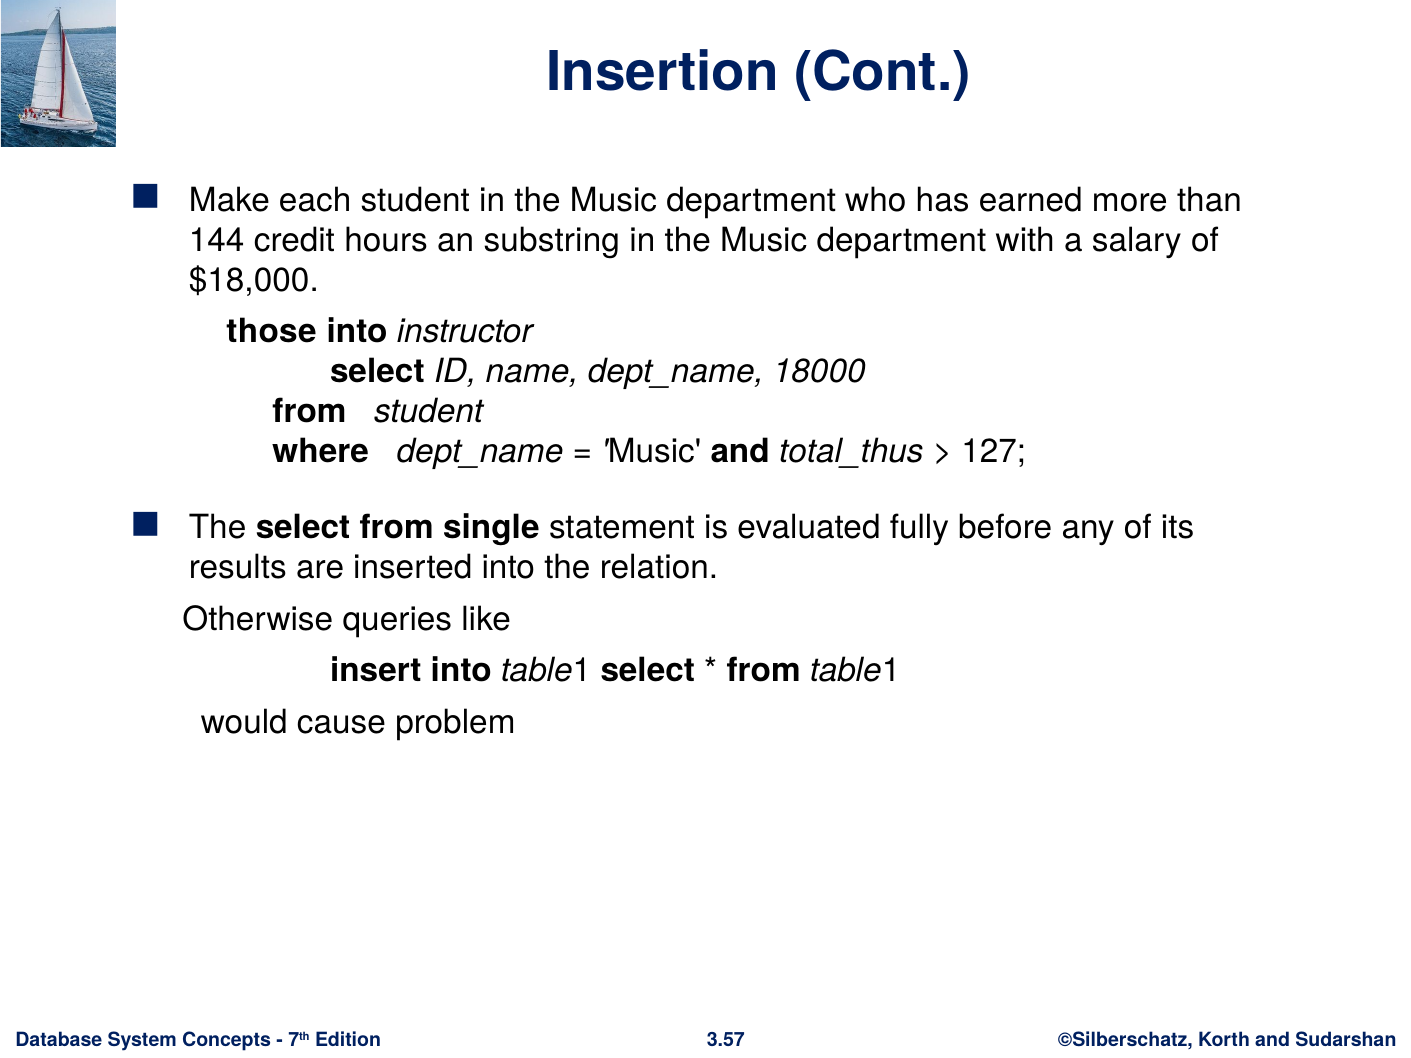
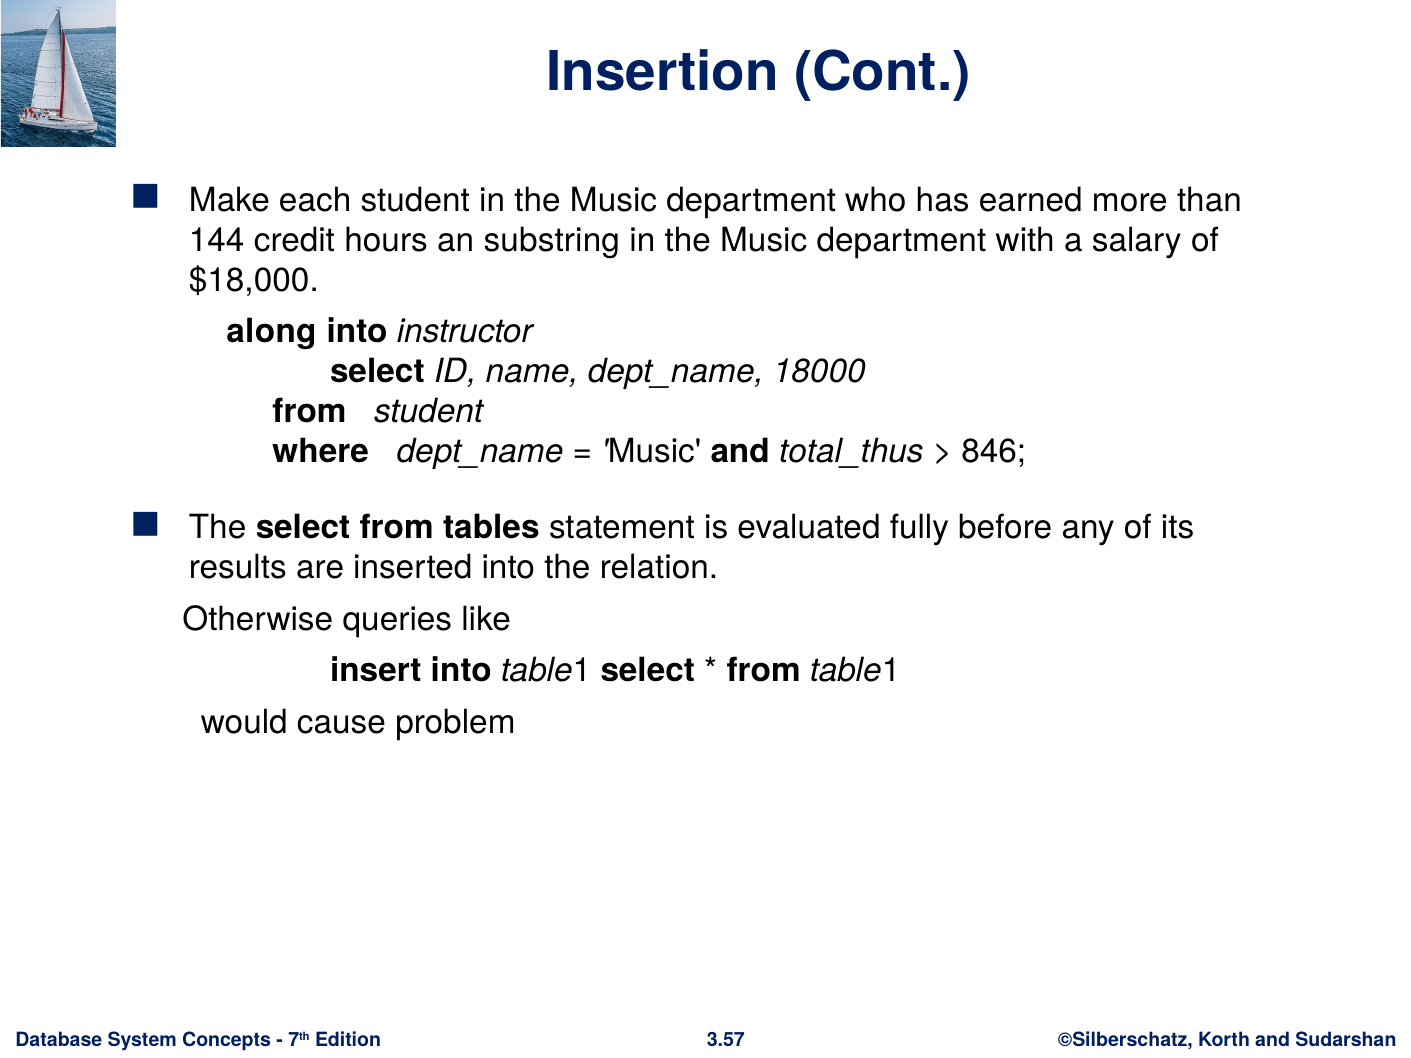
those: those -> along
127: 127 -> 846
single: single -> tables
